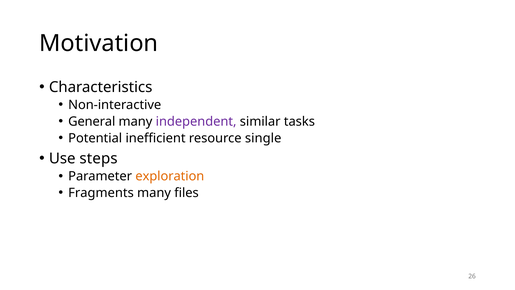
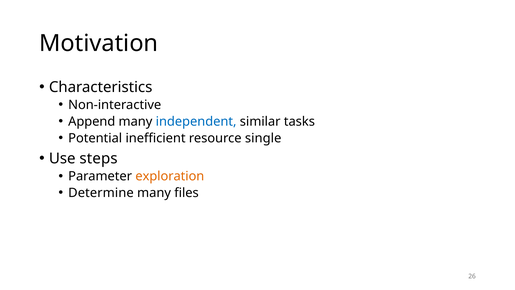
General: General -> Append
independent colour: purple -> blue
Fragments: Fragments -> Determine
